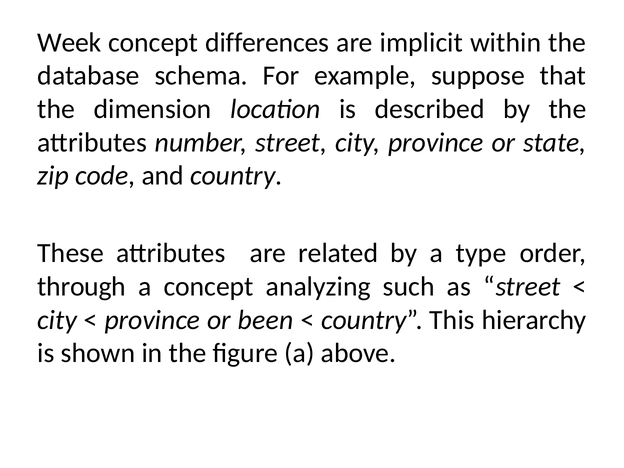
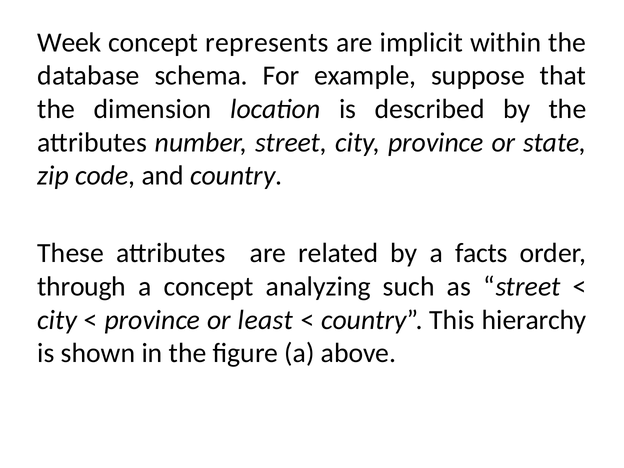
differences: differences -> represents
type: type -> facts
been: been -> least
